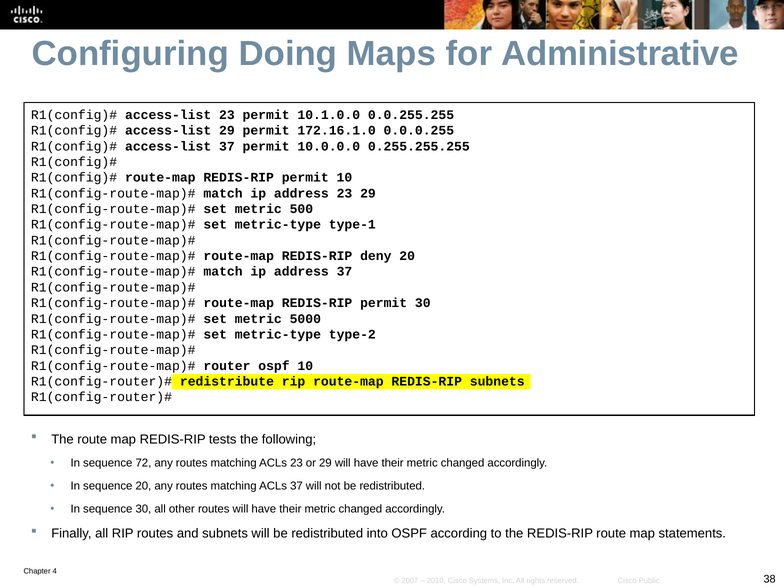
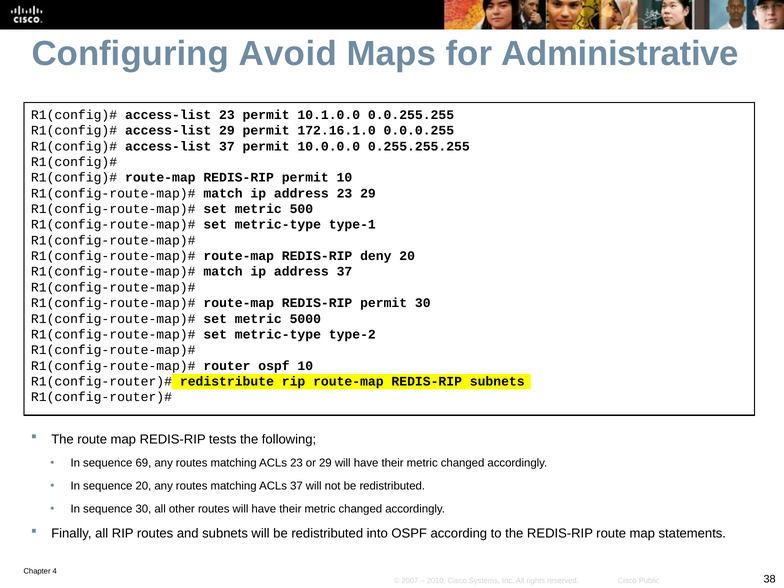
Doing: Doing -> Avoid
72: 72 -> 69
